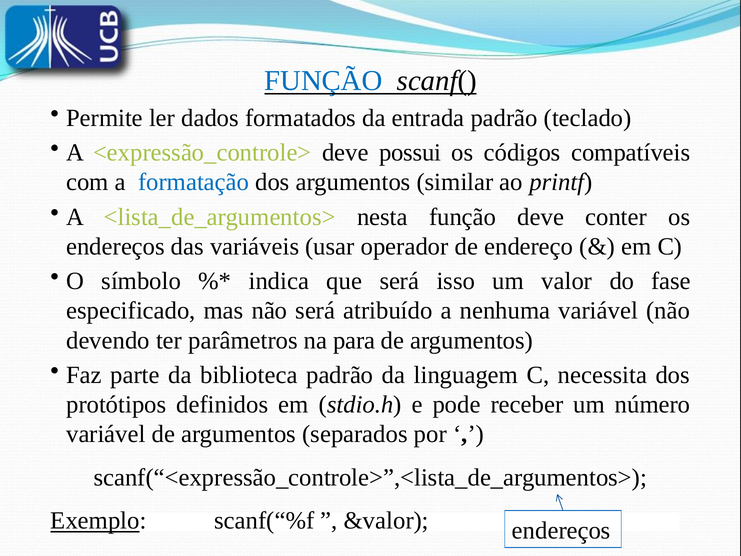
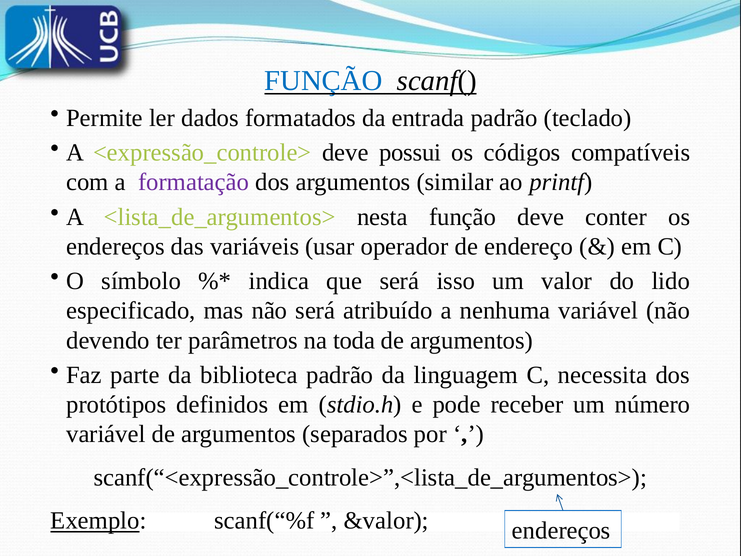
formatação colour: blue -> purple
fase: fase -> lido
para: para -> toda
